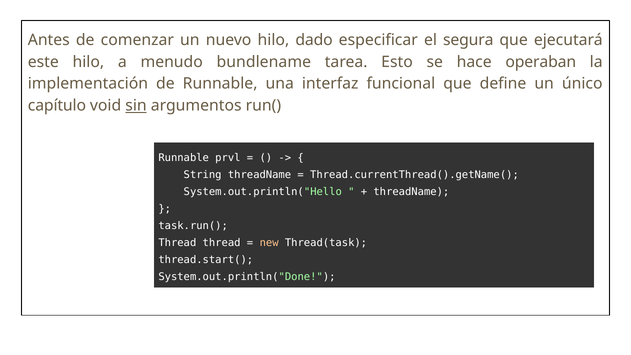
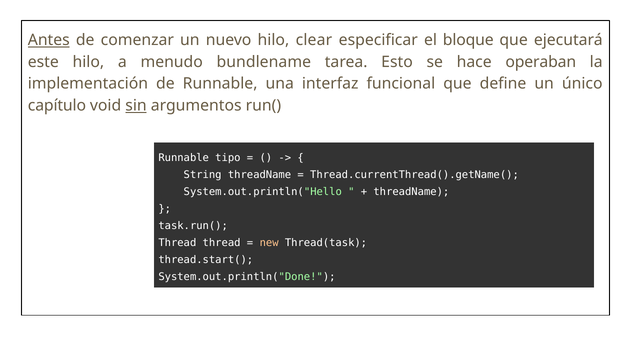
Antes underline: none -> present
dado: dado -> clear
segura: segura -> bloque
prvl: prvl -> tipo
